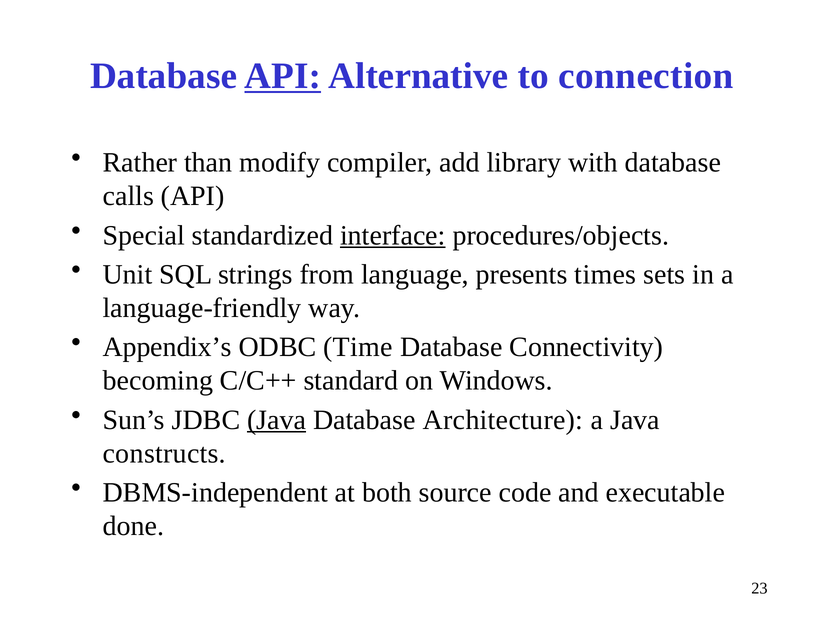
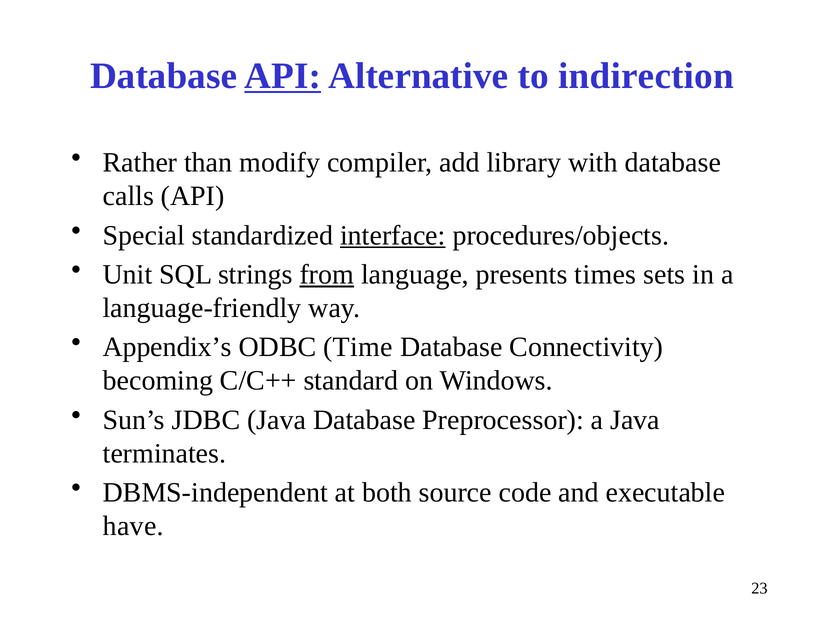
connection: connection -> indirection
from underline: none -> present
Java at (277, 420) underline: present -> none
Architecture: Architecture -> Preprocessor
constructs: constructs -> terminates
done: done -> have
